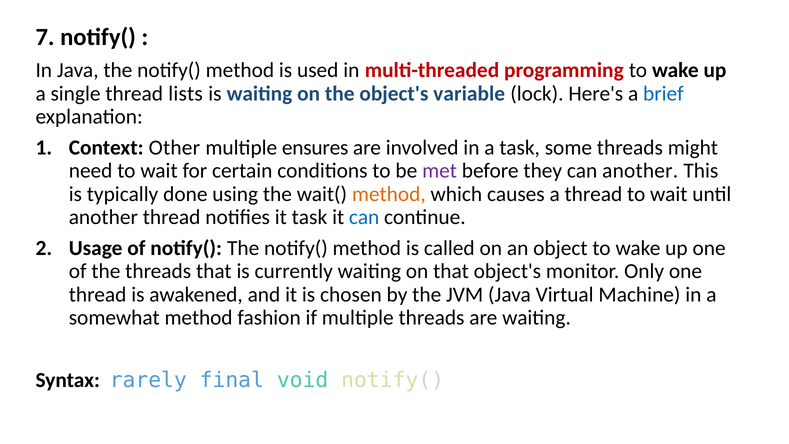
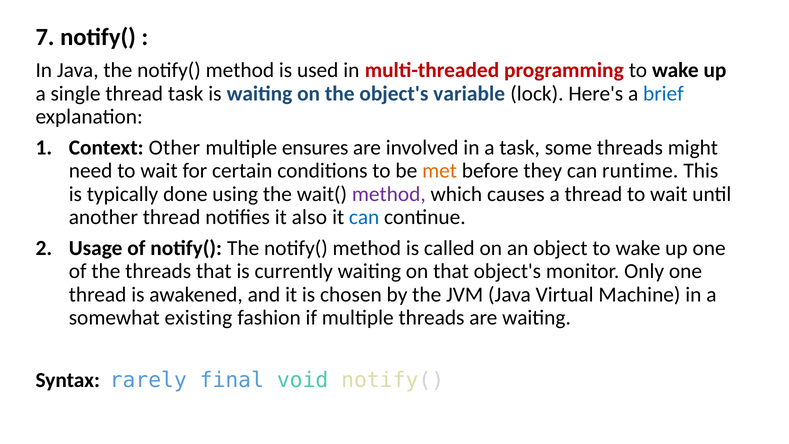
thread lists: lists -> task
met colour: purple -> orange
can another: another -> runtime
method at (389, 194) colour: orange -> purple
it task: task -> also
somewhat method: method -> existing
